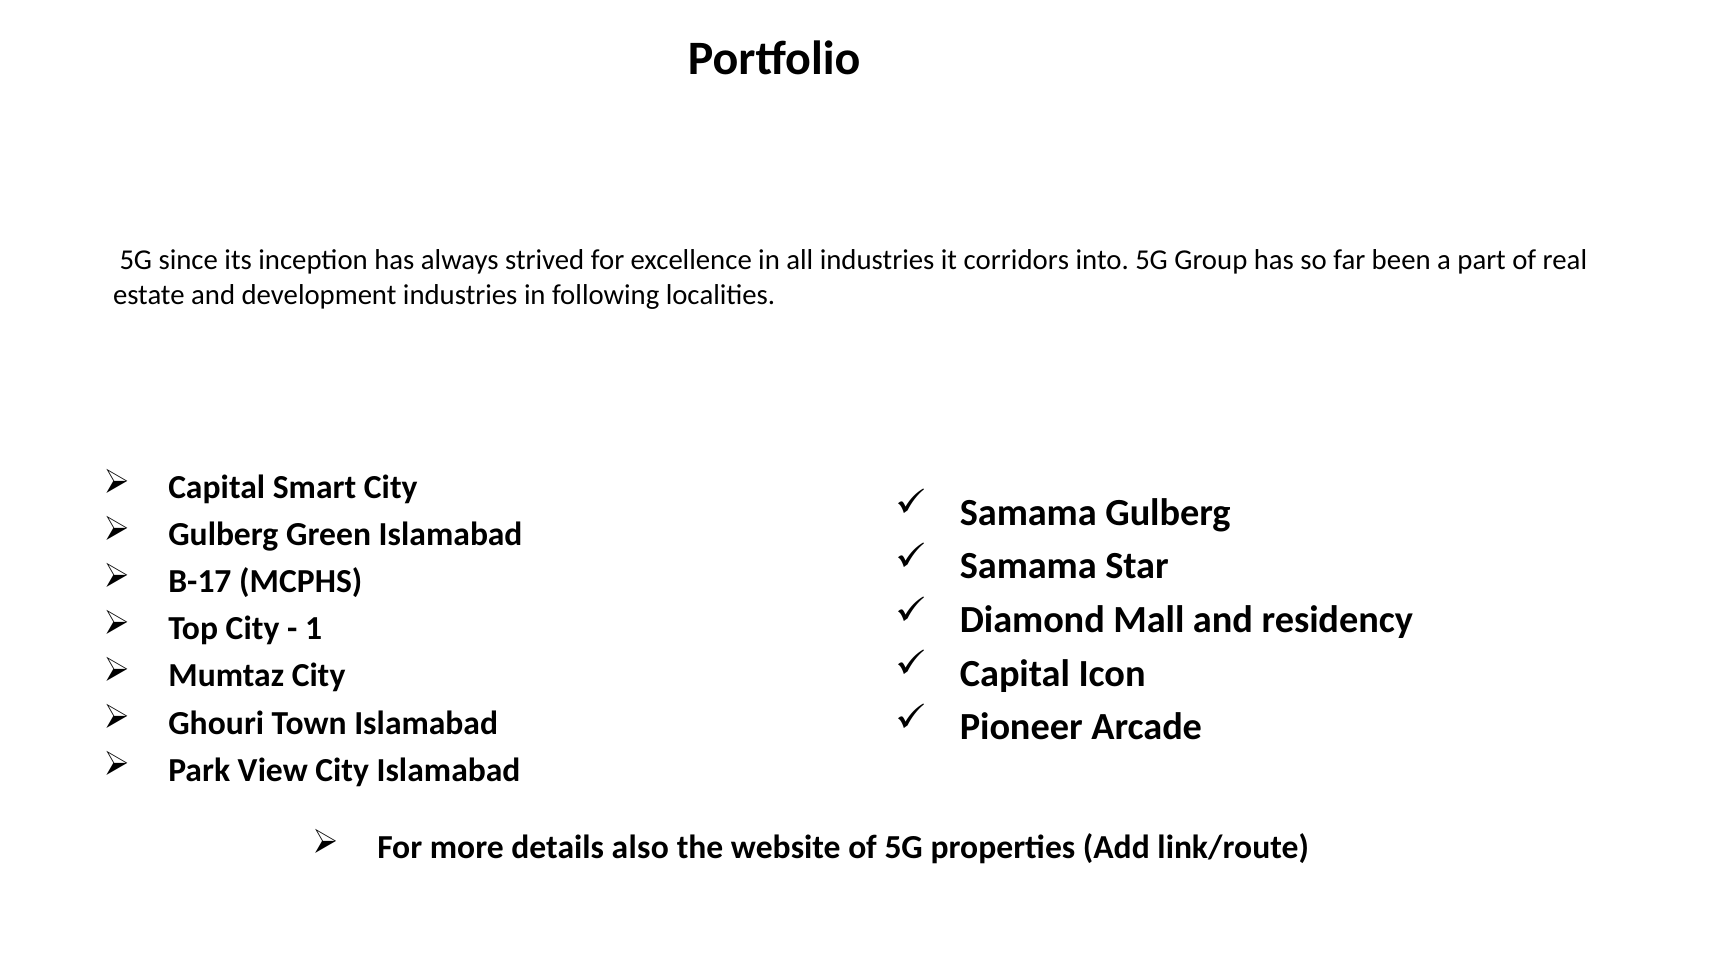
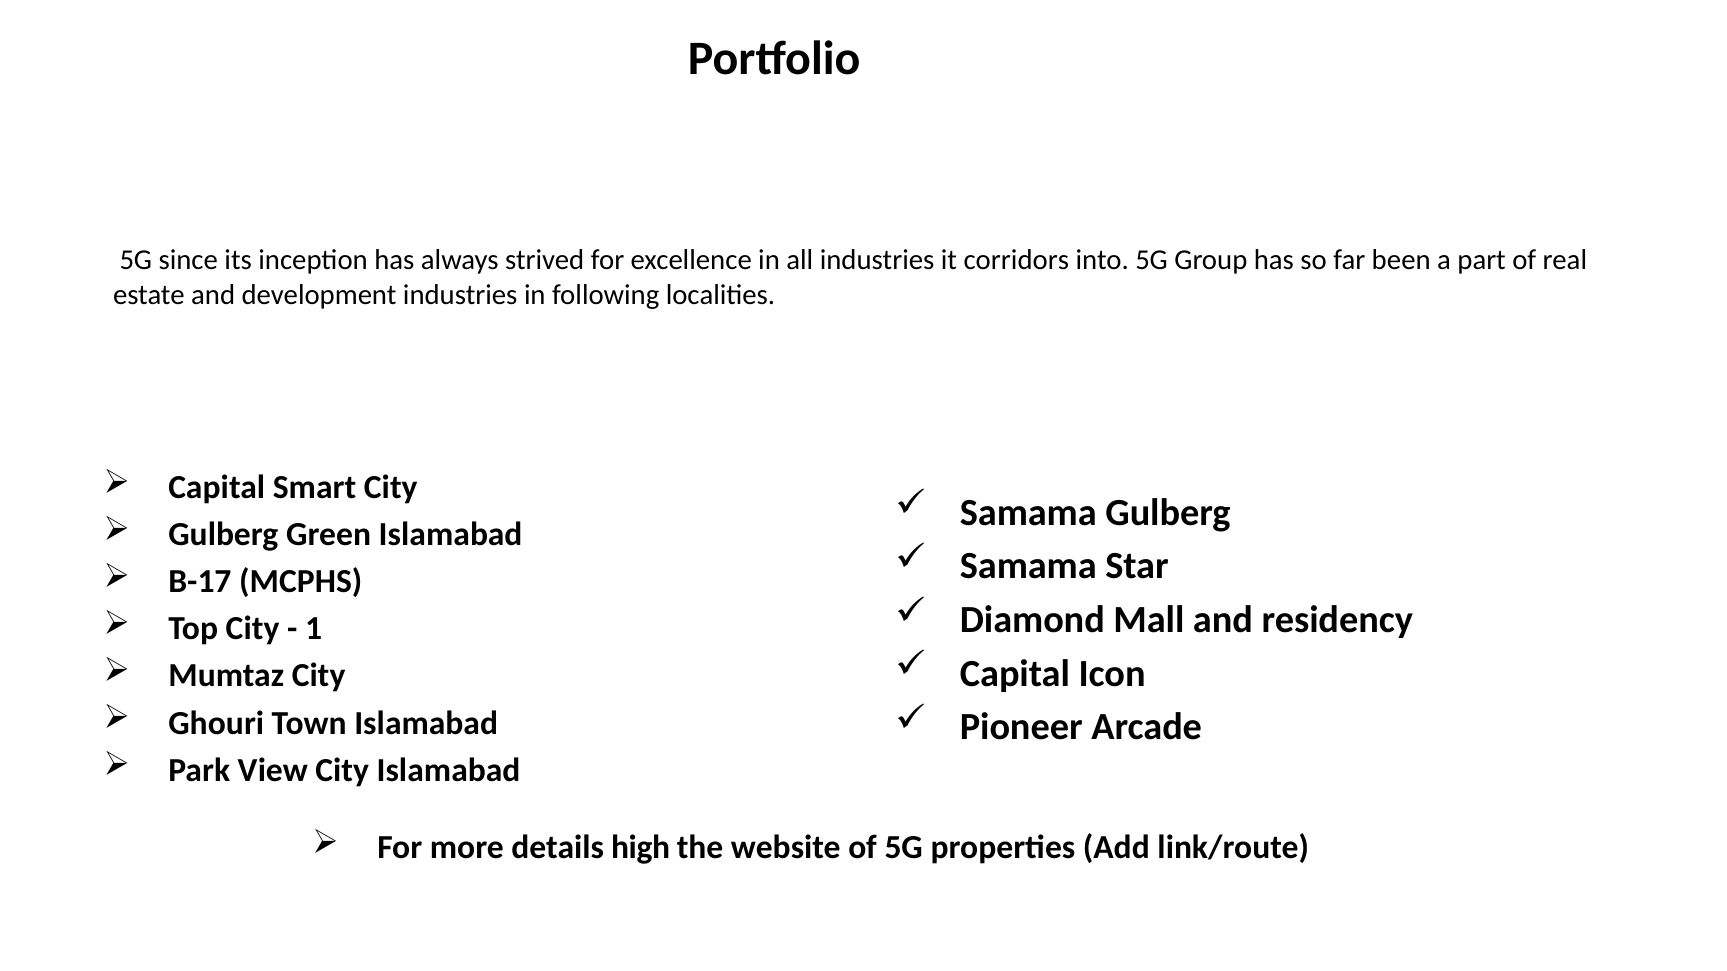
also: also -> high
